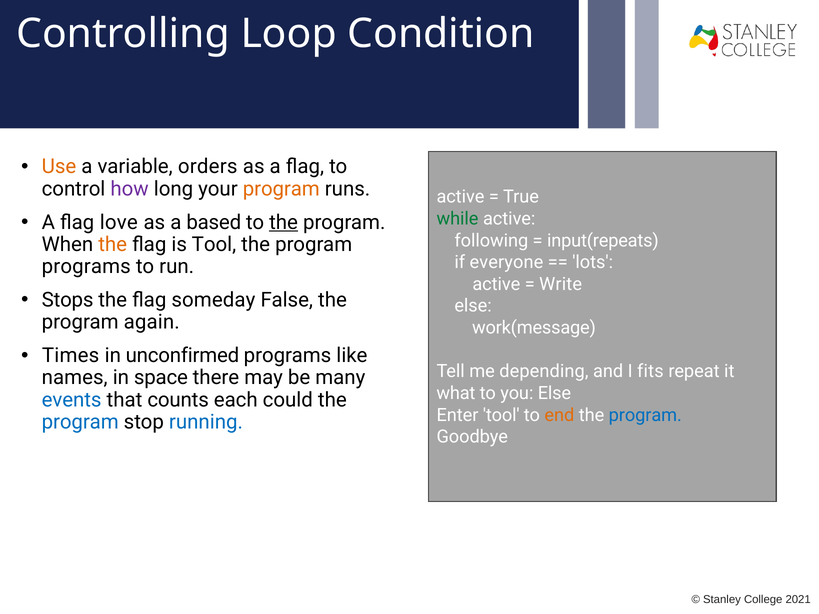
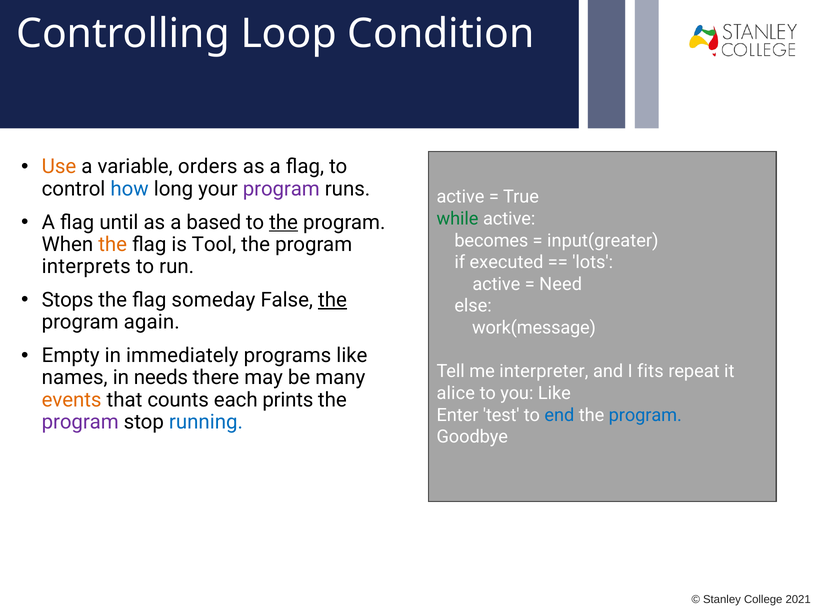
how colour: purple -> blue
program at (281, 189) colour: orange -> purple
love: love -> until
following: following -> becomes
input(repeats: input(repeats -> input(greater
everyone: everyone -> executed
programs at (86, 267): programs -> interprets
Write: Write -> Need
the at (333, 300) underline: none -> present
Times: Times -> Empty
unconfirmed: unconfirmed -> immediately
depending: depending -> interpreter
space: space -> needs
what: what -> alice
you Else: Else -> Like
events colour: blue -> orange
could: could -> prints
Enter tool: tool -> test
end colour: orange -> blue
program at (80, 422) colour: blue -> purple
